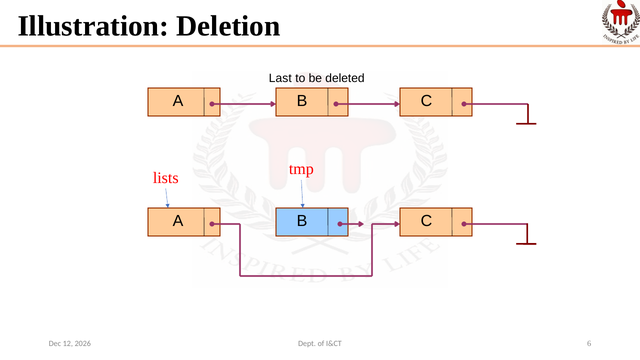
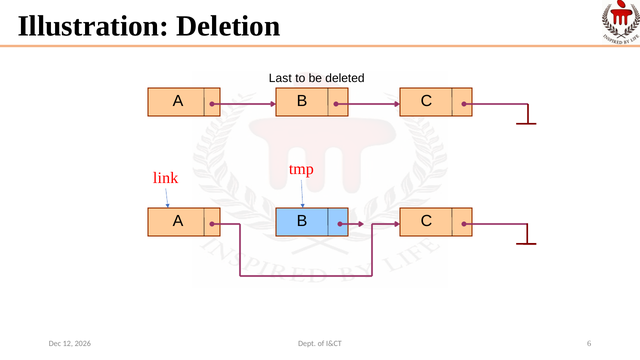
lists: lists -> link
